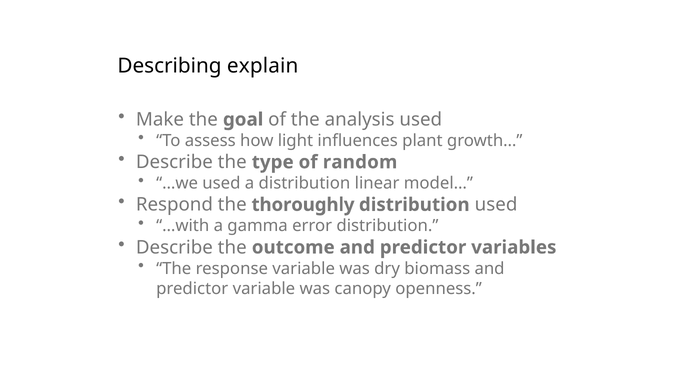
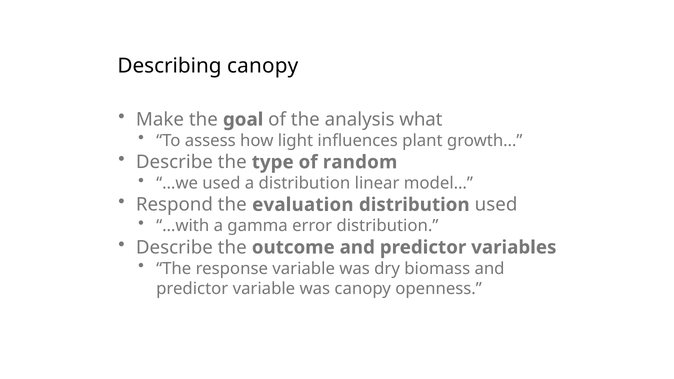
Describing explain: explain -> canopy
analysis used: used -> what
thoroughly: thoroughly -> evaluation
